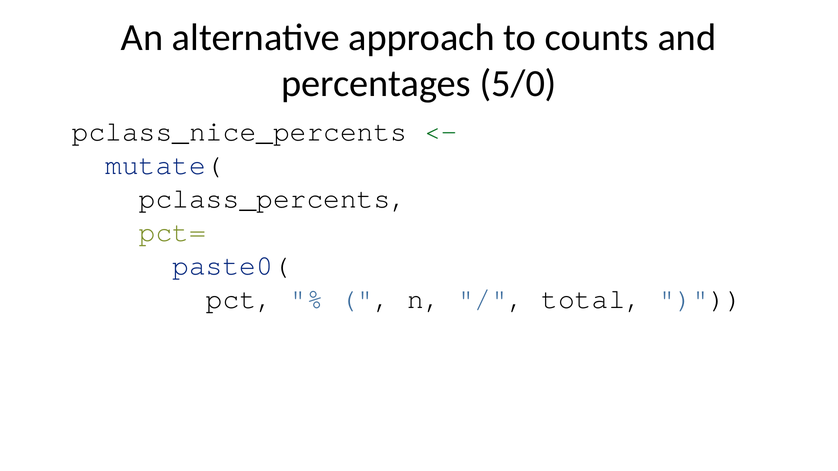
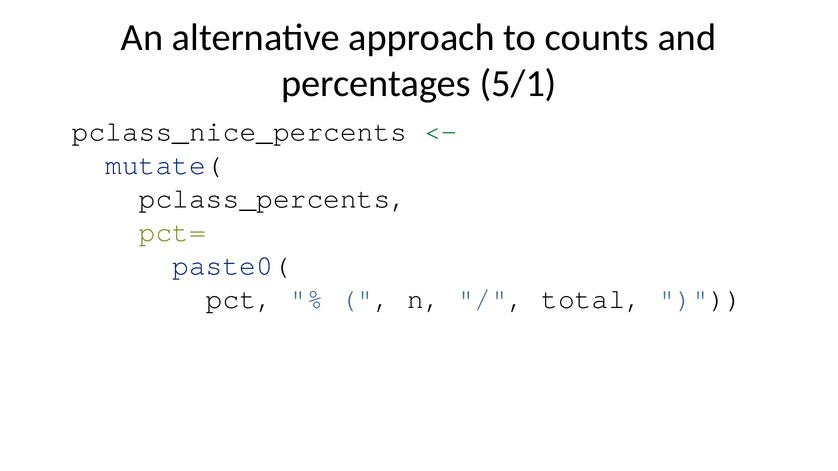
5/0: 5/0 -> 5/1
